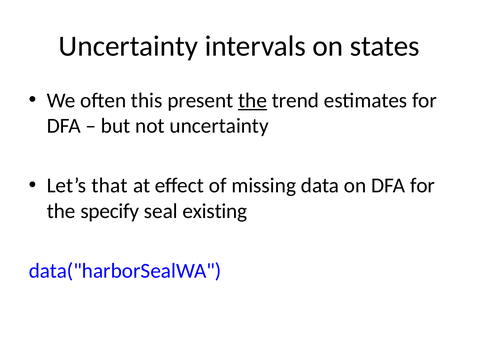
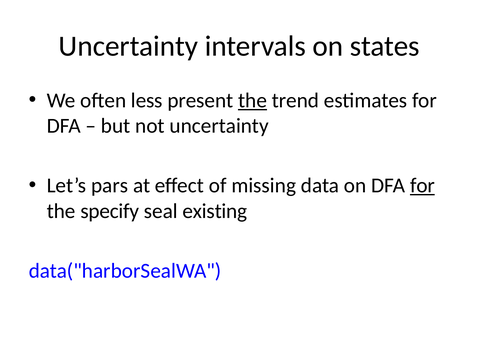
this: this -> less
that: that -> pars
for at (422, 186) underline: none -> present
